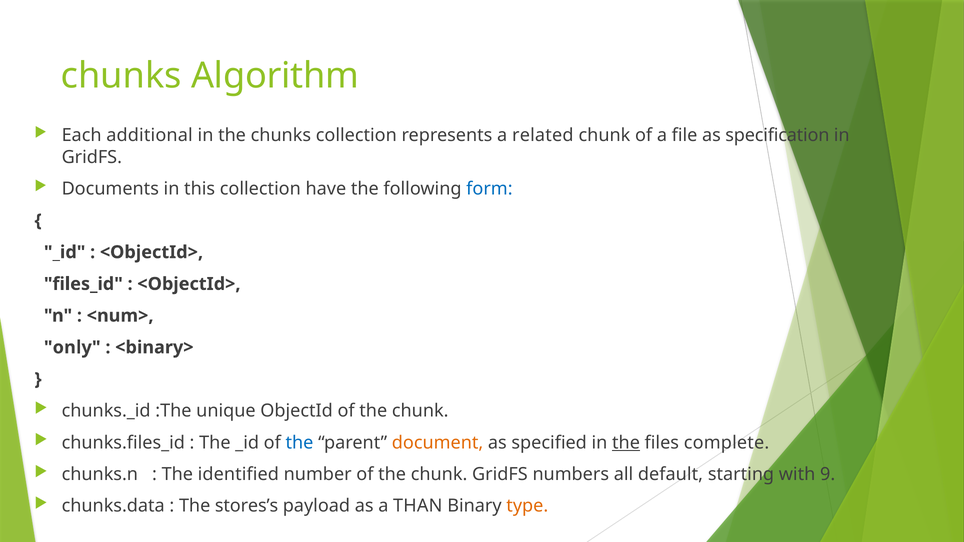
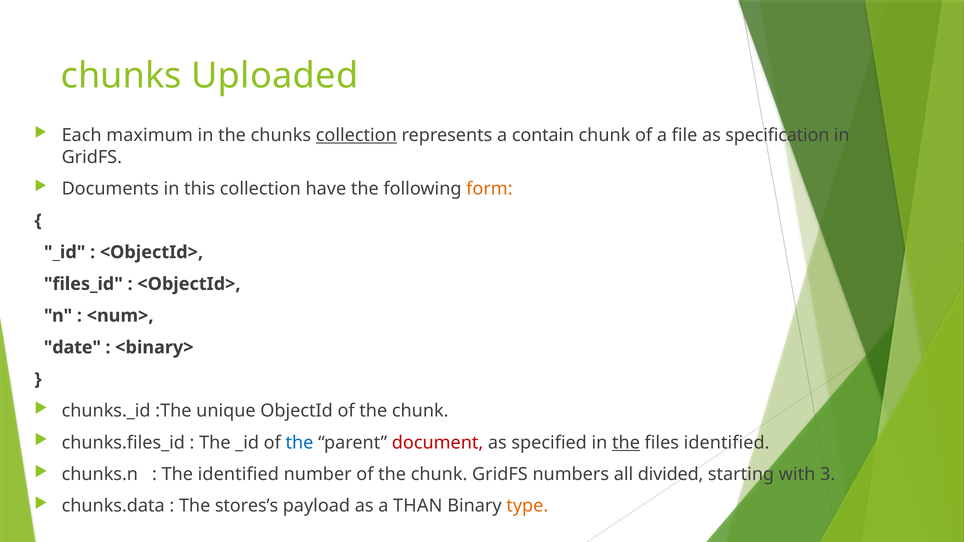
Algorithm: Algorithm -> Uploaded
additional: additional -> maximum
collection at (356, 135) underline: none -> present
related: related -> contain
form colour: blue -> orange
only: only -> date
document colour: orange -> red
files complete: complete -> identified
default: default -> divided
9: 9 -> 3
